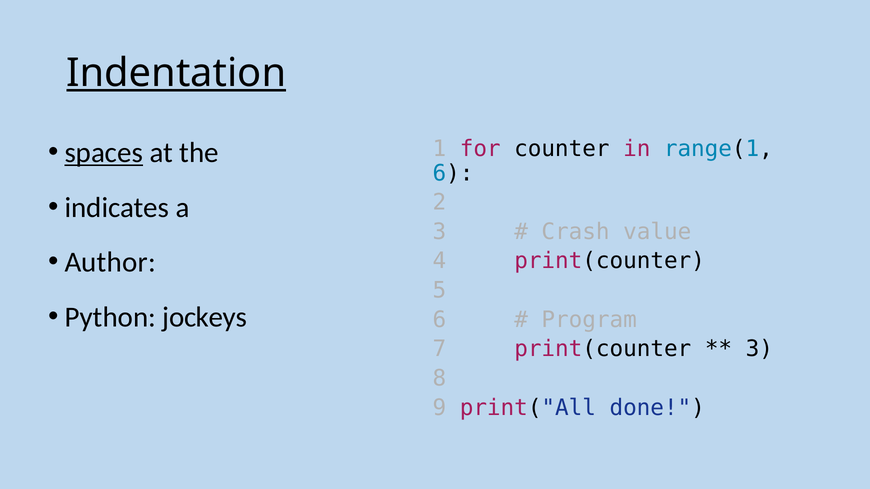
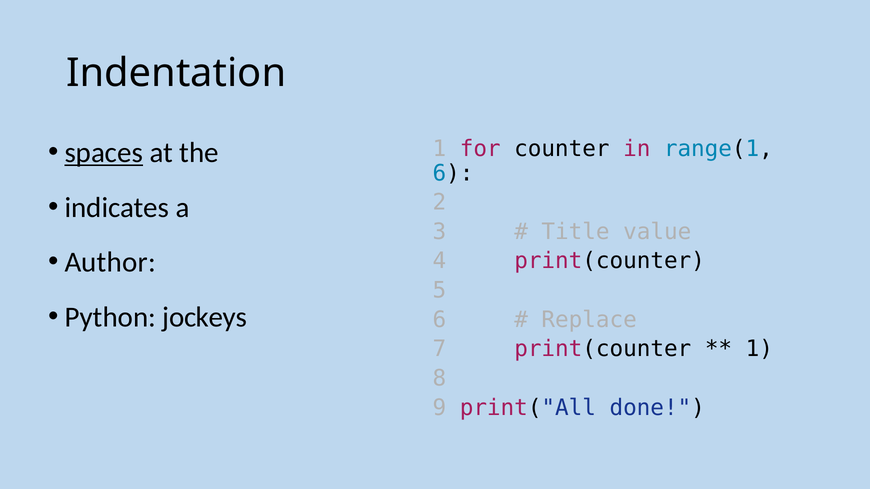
Indentation underline: present -> none
Crash: Crash -> Title
Program: Program -> Replace
3 at (759, 349): 3 -> 1
